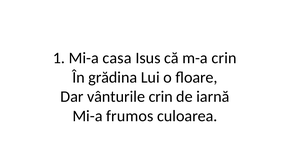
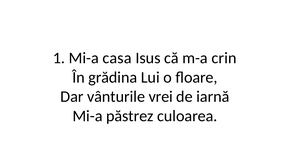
vânturile crin: crin -> vrei
frumos: frumos -> păstrez
